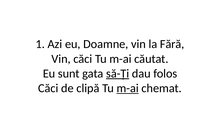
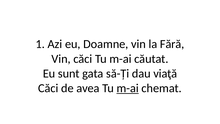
să-Ți underline: present -> none
folos: folos -> viaţă
clipă: clipă -> avea
